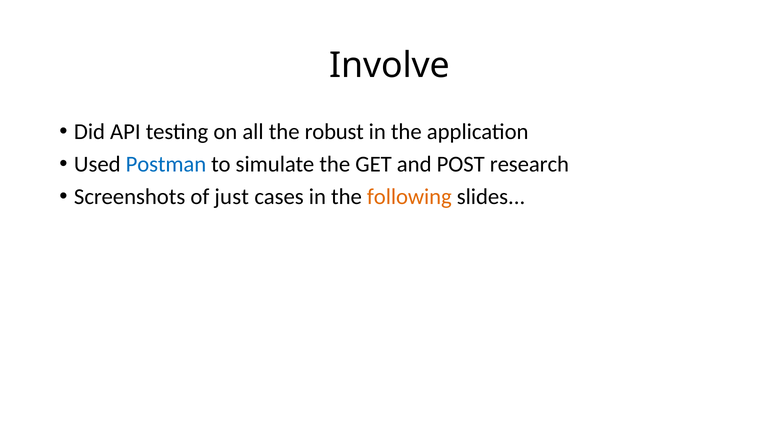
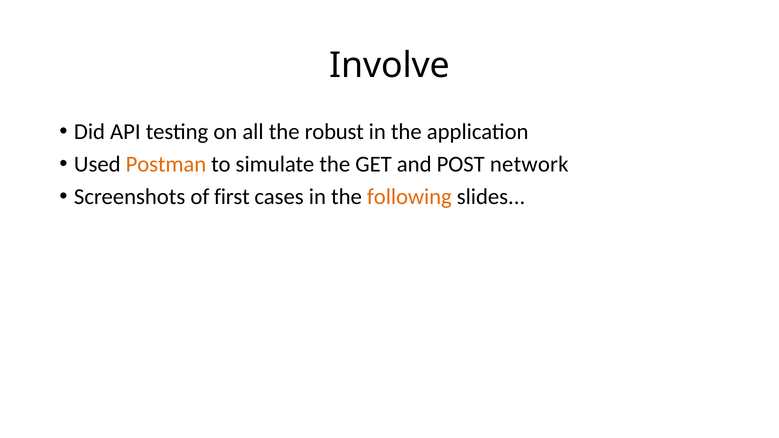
Postman colour: blue -> orange
research: research -> network
just: just -> first
